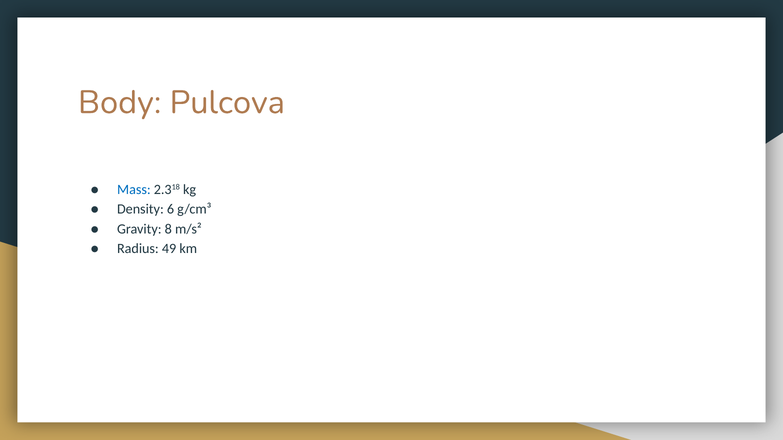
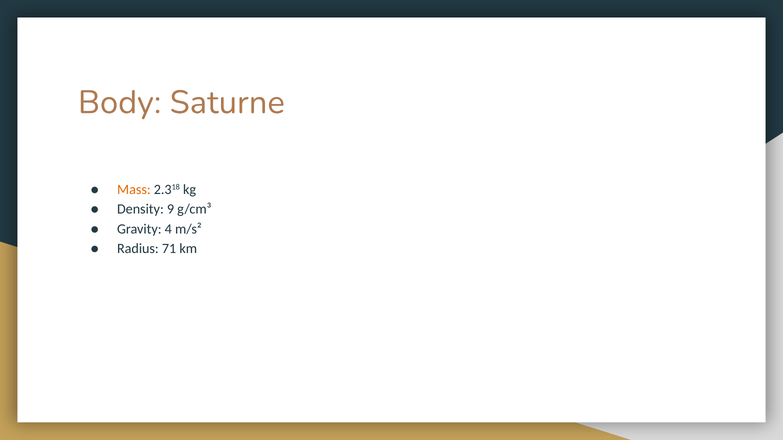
Pulcova: Pulcova -> Saturne
Mass colour: blue -> orange
6: 6 -> 9
8: 8 -> 4
49: 49 -> 71
